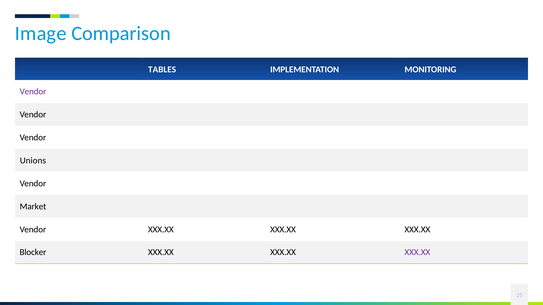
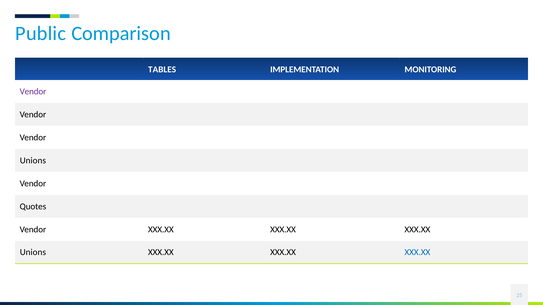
Image: Image -> Public
Market: Market -> Quotes
Blocker at (33, 253): Blocker -> Unions
XXX.XX at (417, 253) colour: purple -> blue
